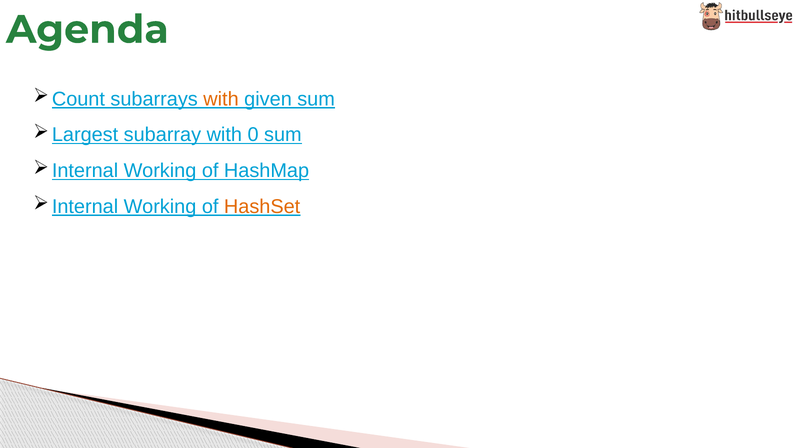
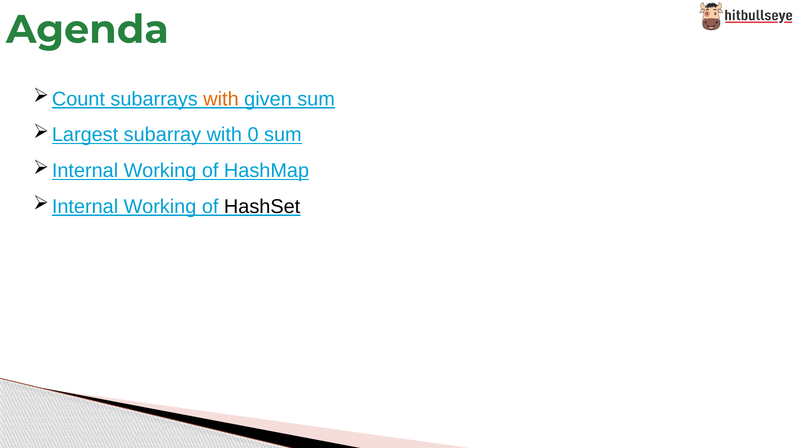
HashSet colour: orange -> black
